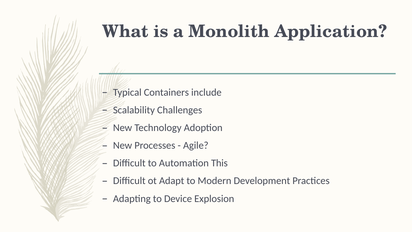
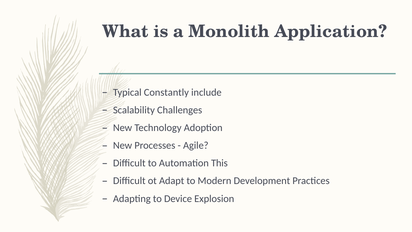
Containers: Containers -> Constantly
